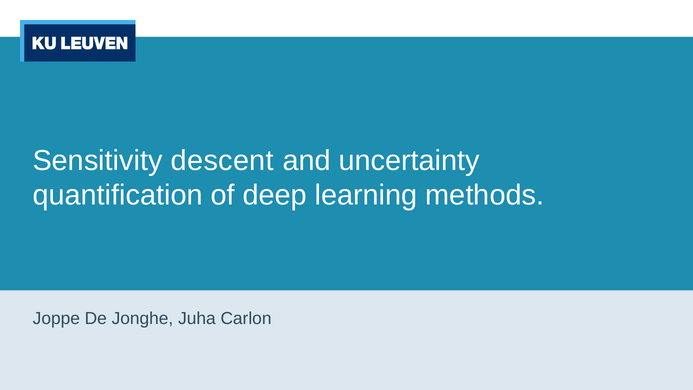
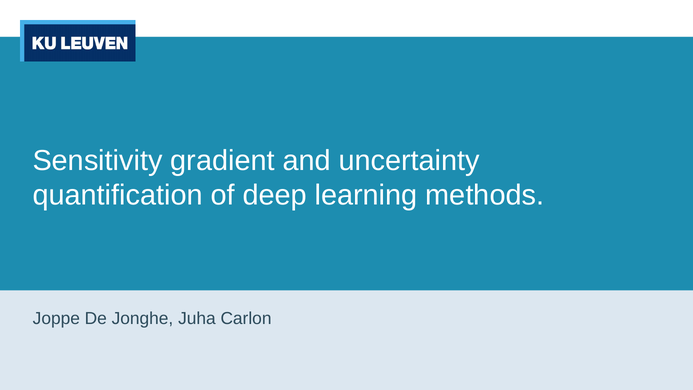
descent: descent -> gradient
